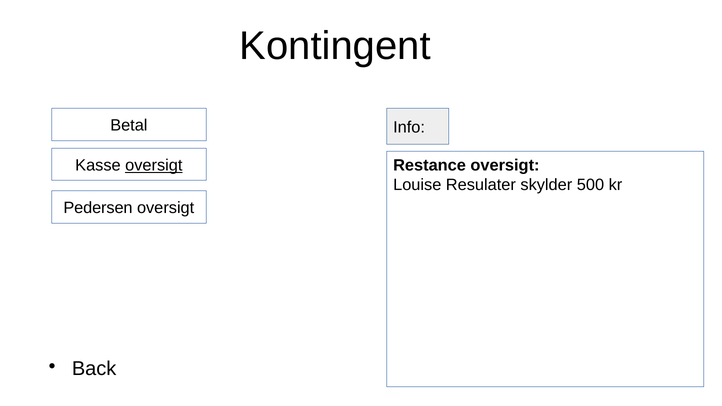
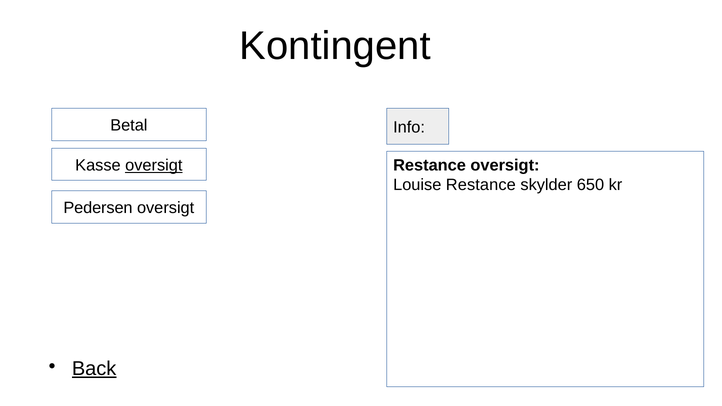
Louise Resulater: Resulater -> Restance
500: 500 -> 650
Back underline: none -> present
